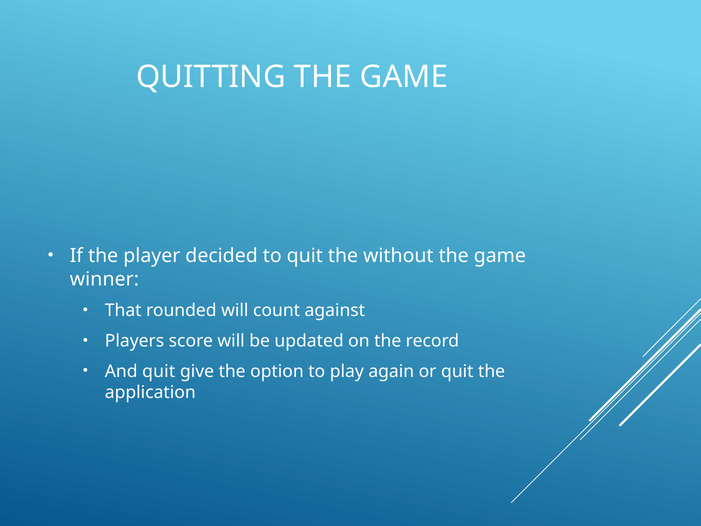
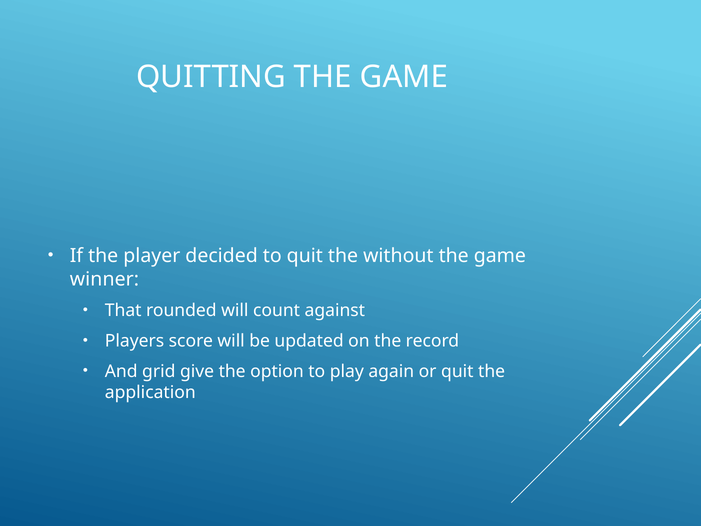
And quit: quit -> grid
